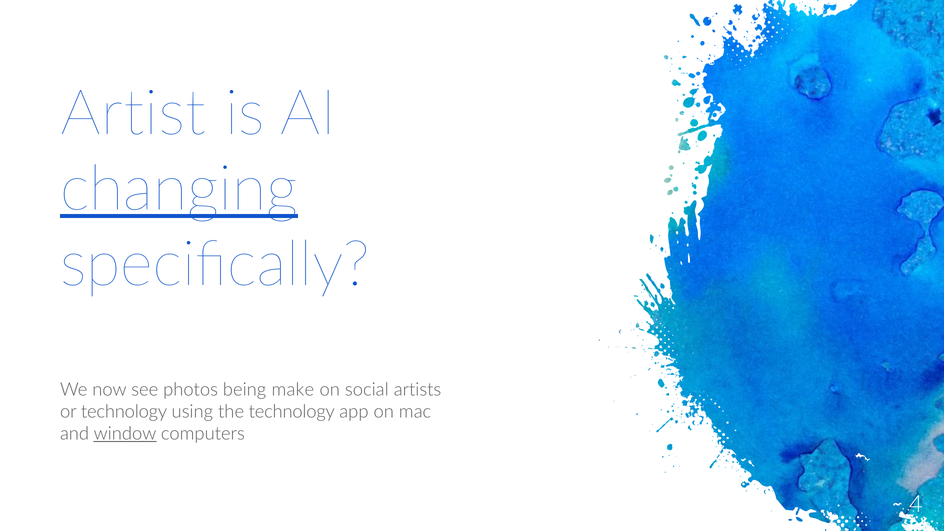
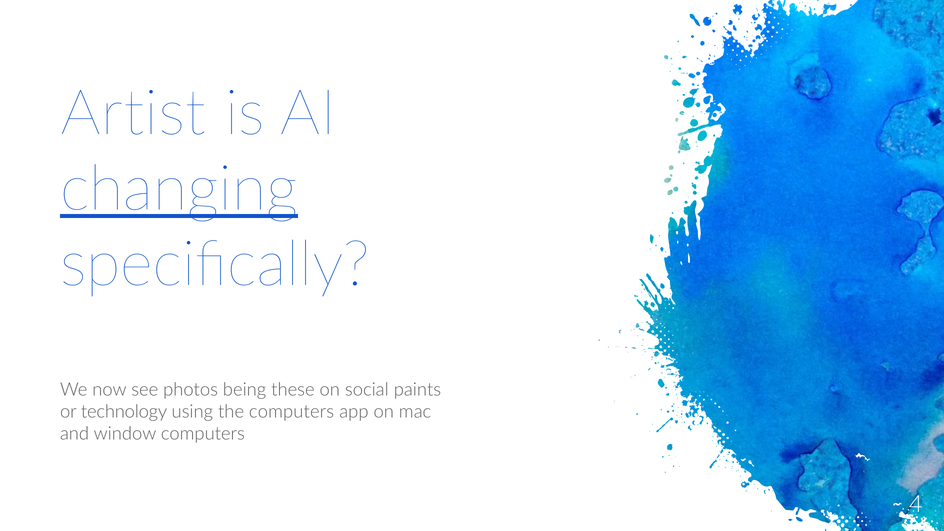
make: make -> these
artists: artists -> paints
the technology: technology -> computers
window underline: present -> none
